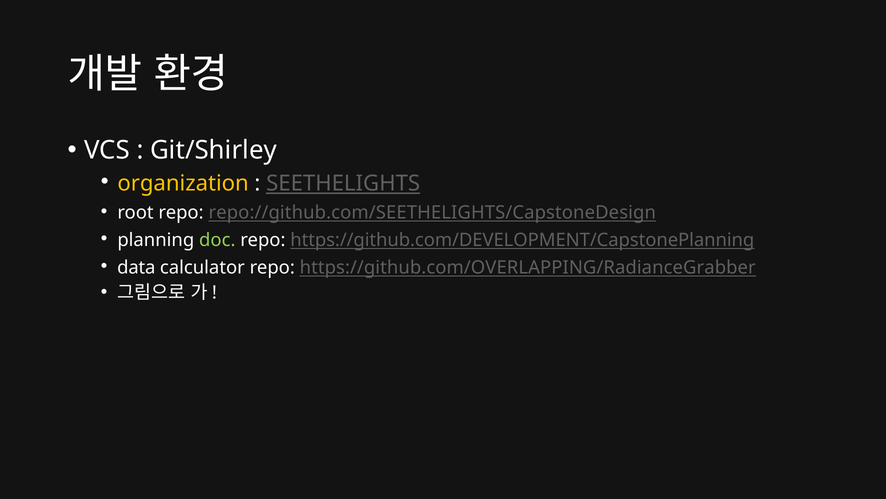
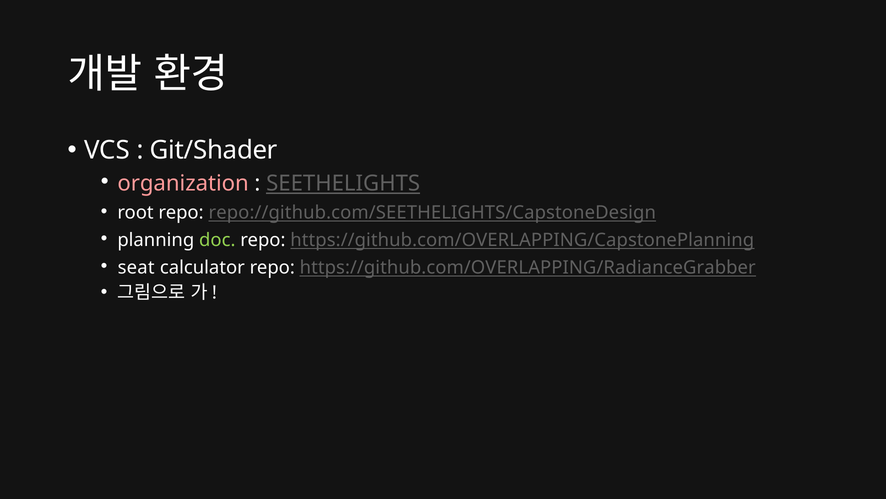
Git/Shirley: Git/Shirley -> Git/Shader
organization colour: yellow -> pink
https://github.com/DEVELOPMENT/CapstonePlanning: https://github.com/DEVELOPMENT/CapstonePlanning -> https://github.com/OVERLAPPING/CapstonePlanning
data: data -> seat
